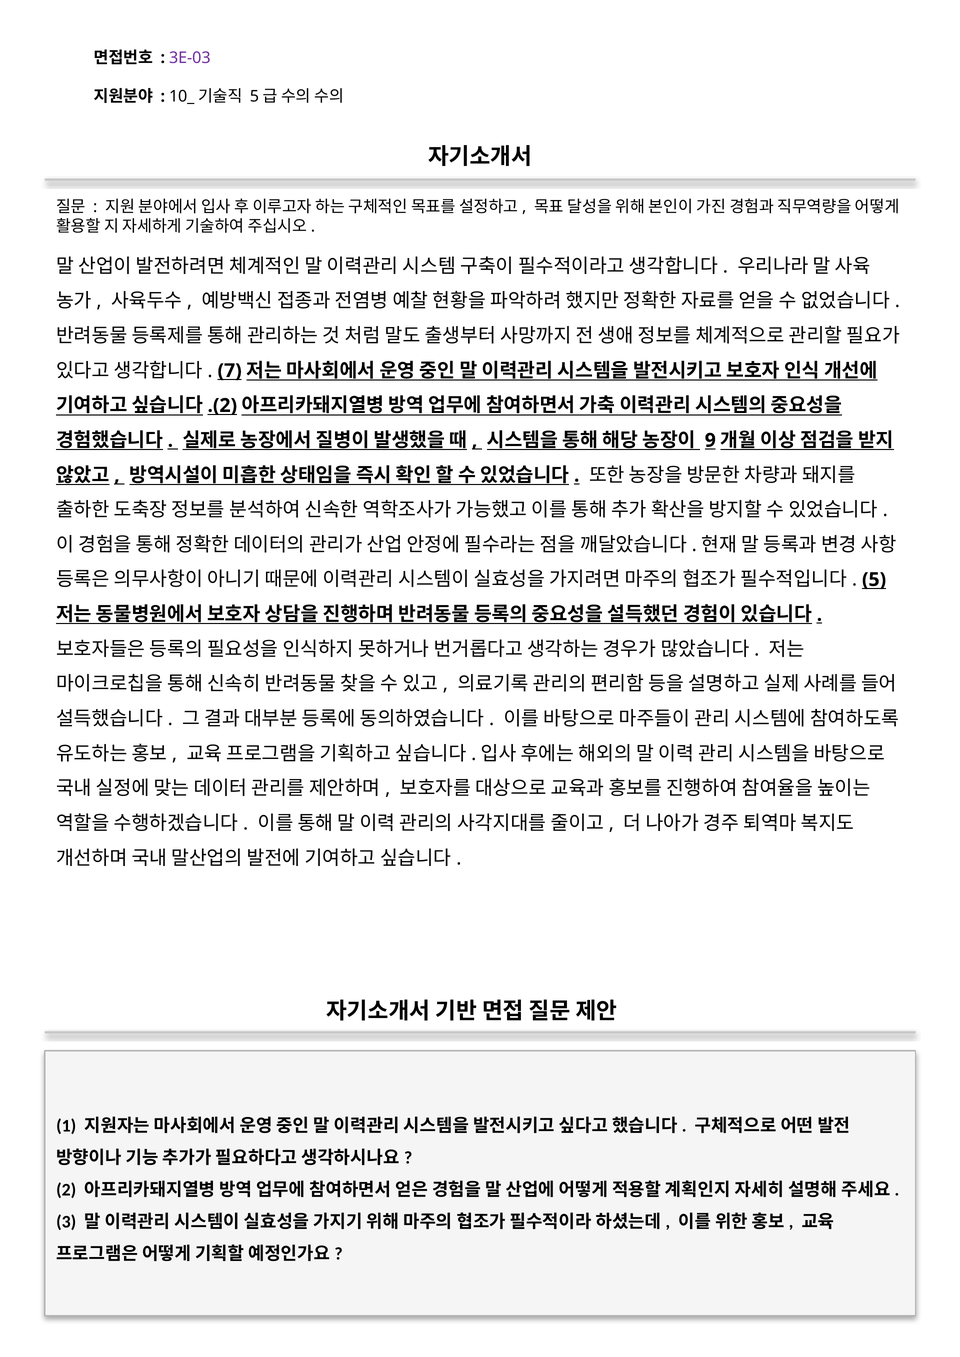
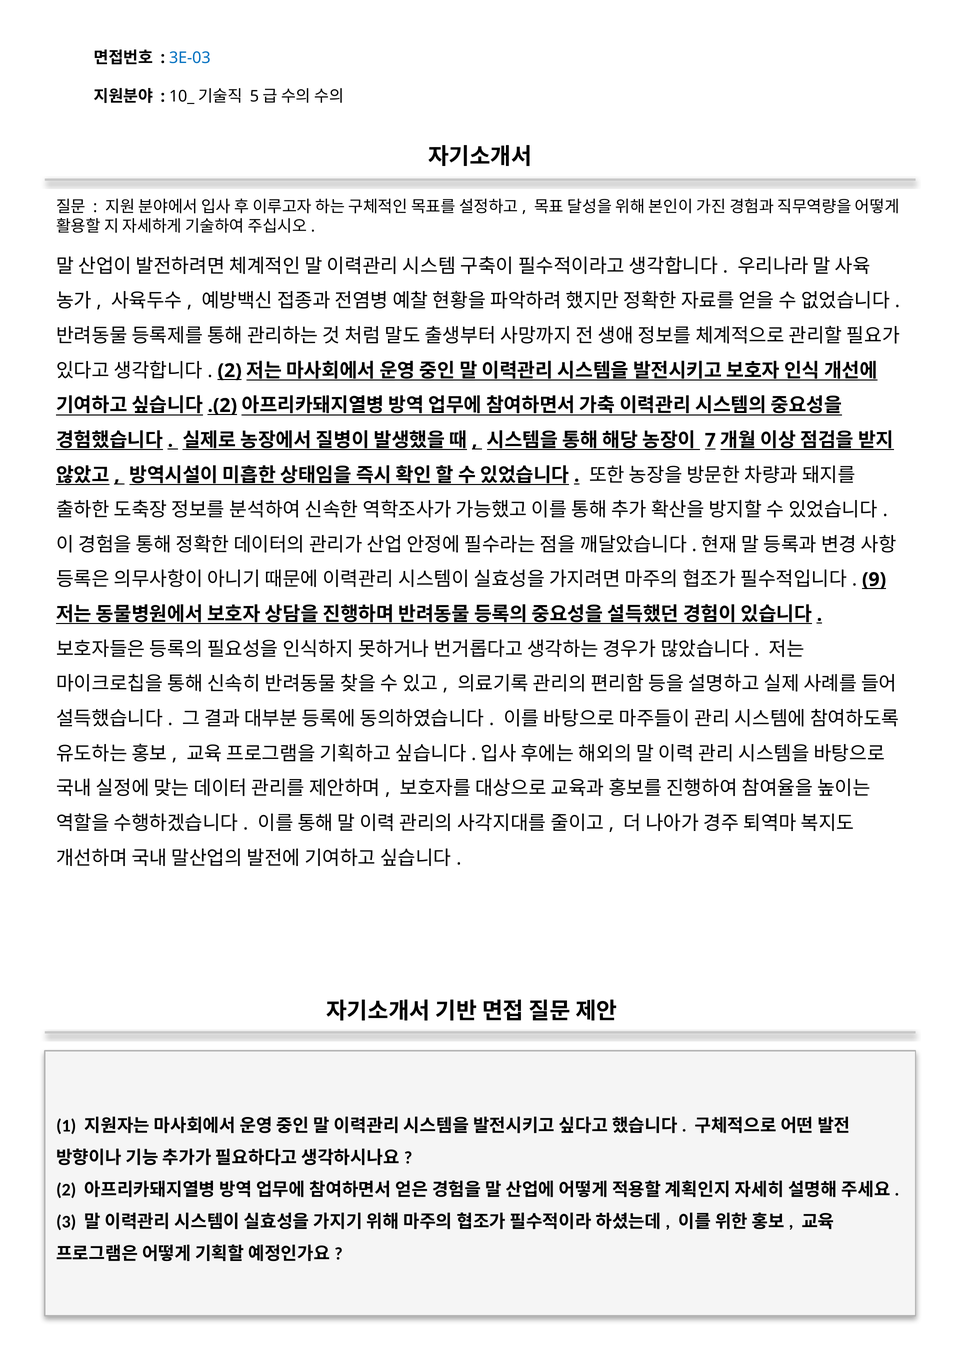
3E-03 colour: purple -> blue
7 at (230, 371): 7 -> 2
9: 9 -> 7
5: 5 -> 9
